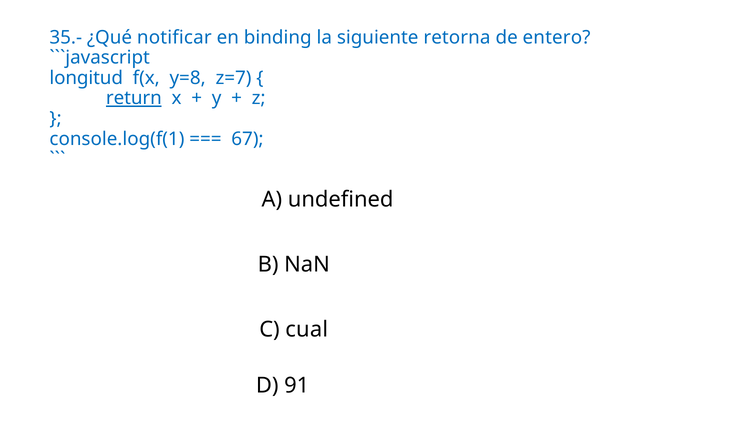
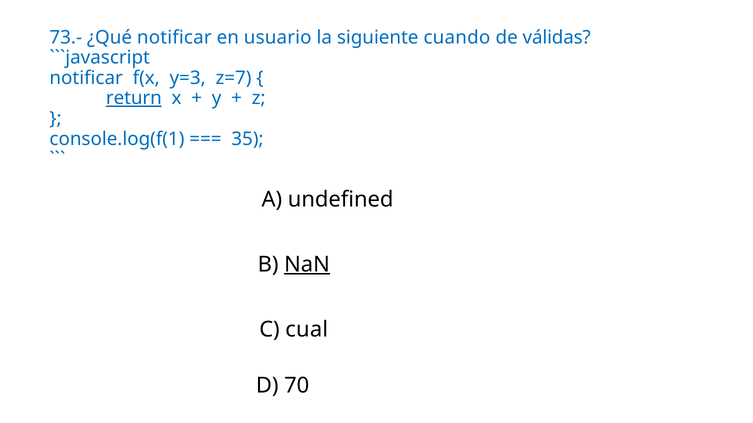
35.-: 35.- -> 73.-
binding: binding -> usuario
retorna: retorna -> cuando
entero: entero -> válidas
longitud at (86, 78): longitud -> notificar
y=8: y=8 -> y=3
67: 67 -> 35
NaN underline: none -> present
91: 91 -> 70
